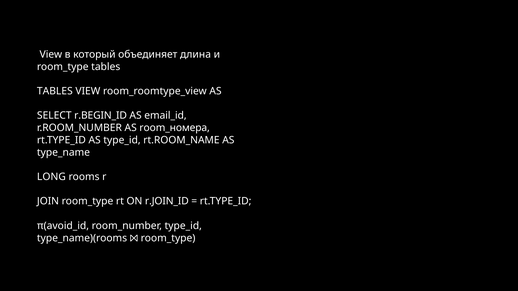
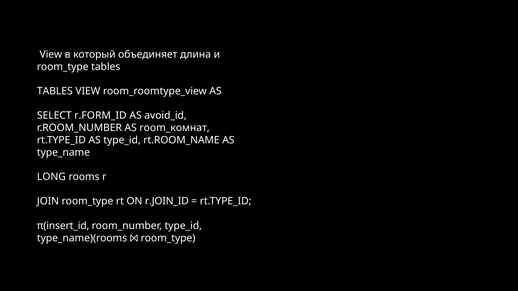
r.BEGIN_ID: r.BEGIN_ID -> r.FORM_ID
email_id: email_id -> avoid_id
room_номера: room_номера -> room_комнат
π(avoid_id: π(avoid_id -> π(insert_id
